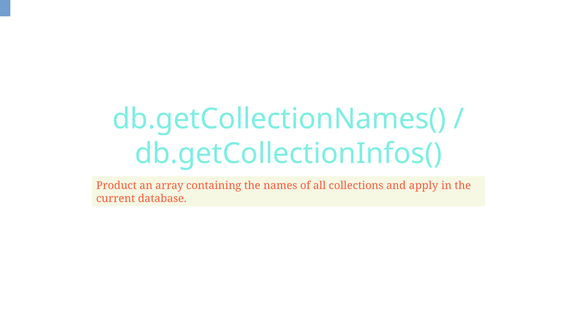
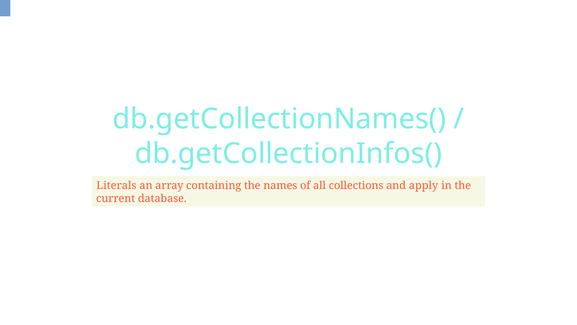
Product: Product -> Literals
